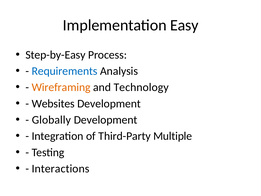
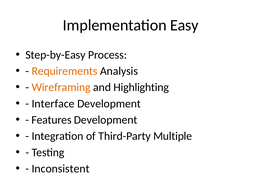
Requirements colour: blue -> orange
Technology: Technology -> Highlighting
Websites: Websites -> Interface
Globally: Globally -> Features
Interactions: Interactions -> Inconsistent
